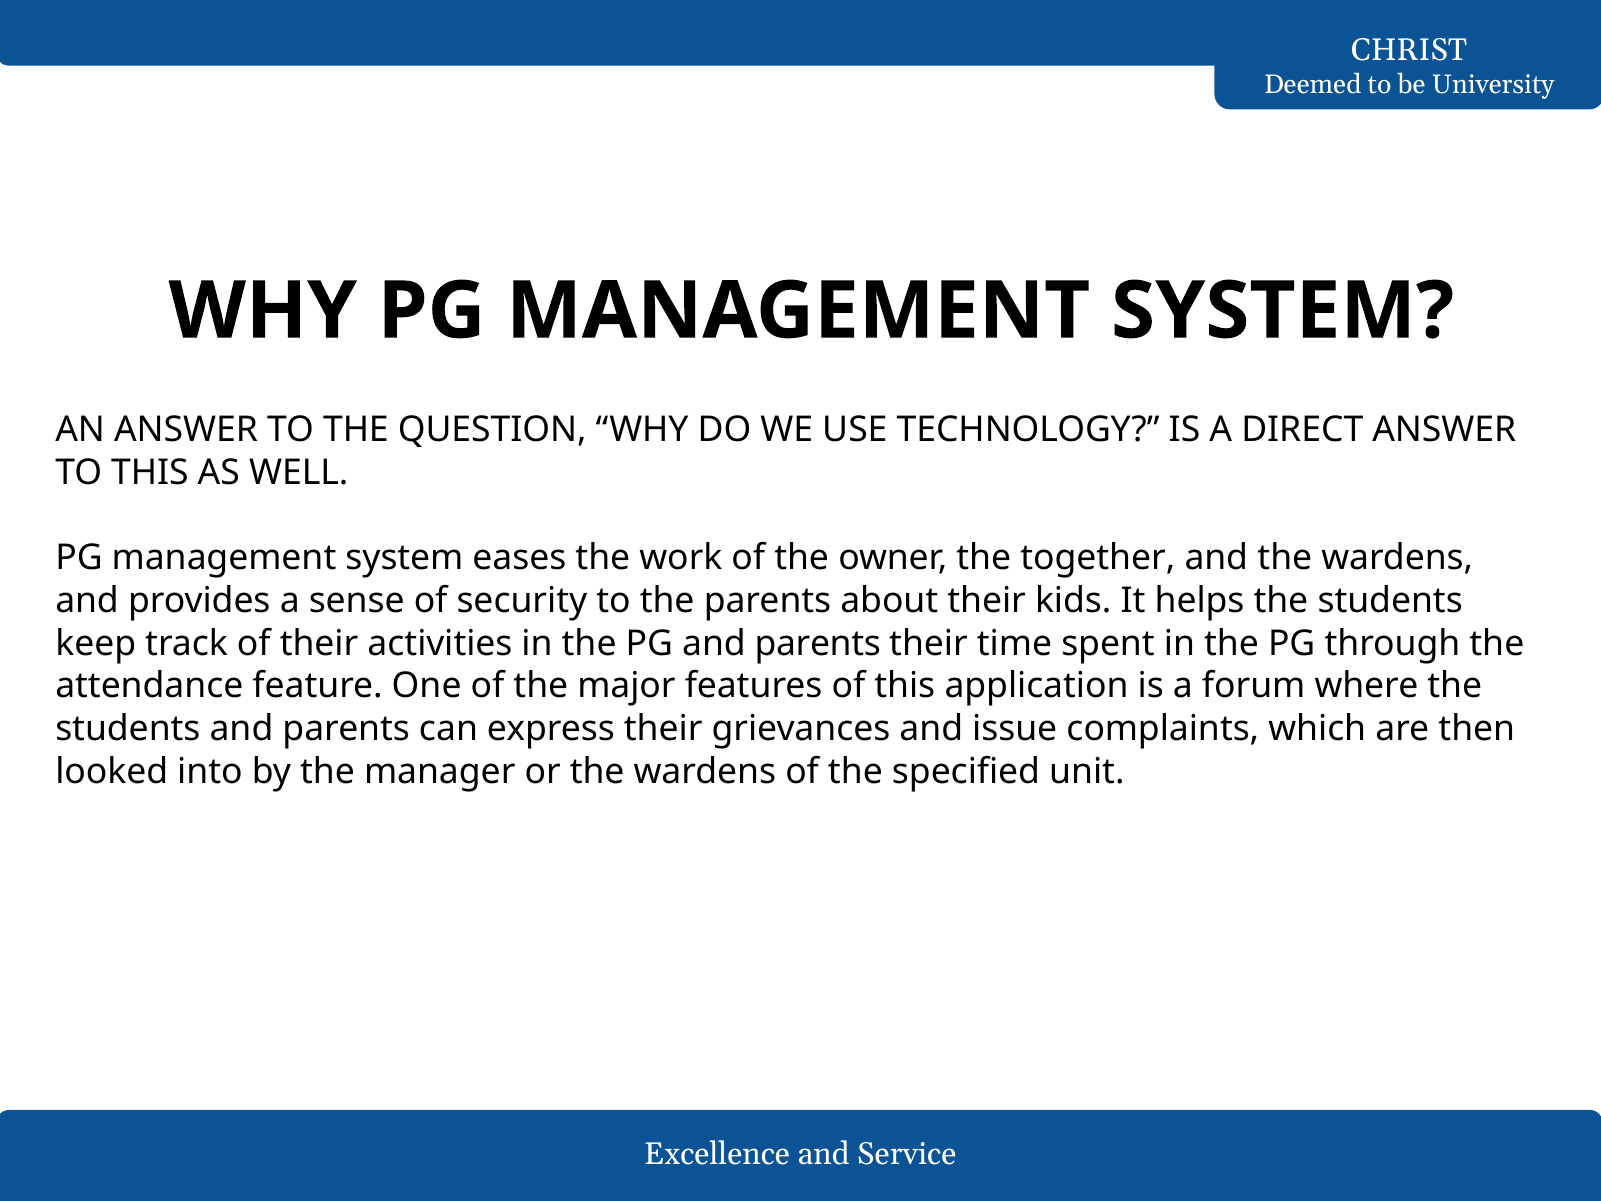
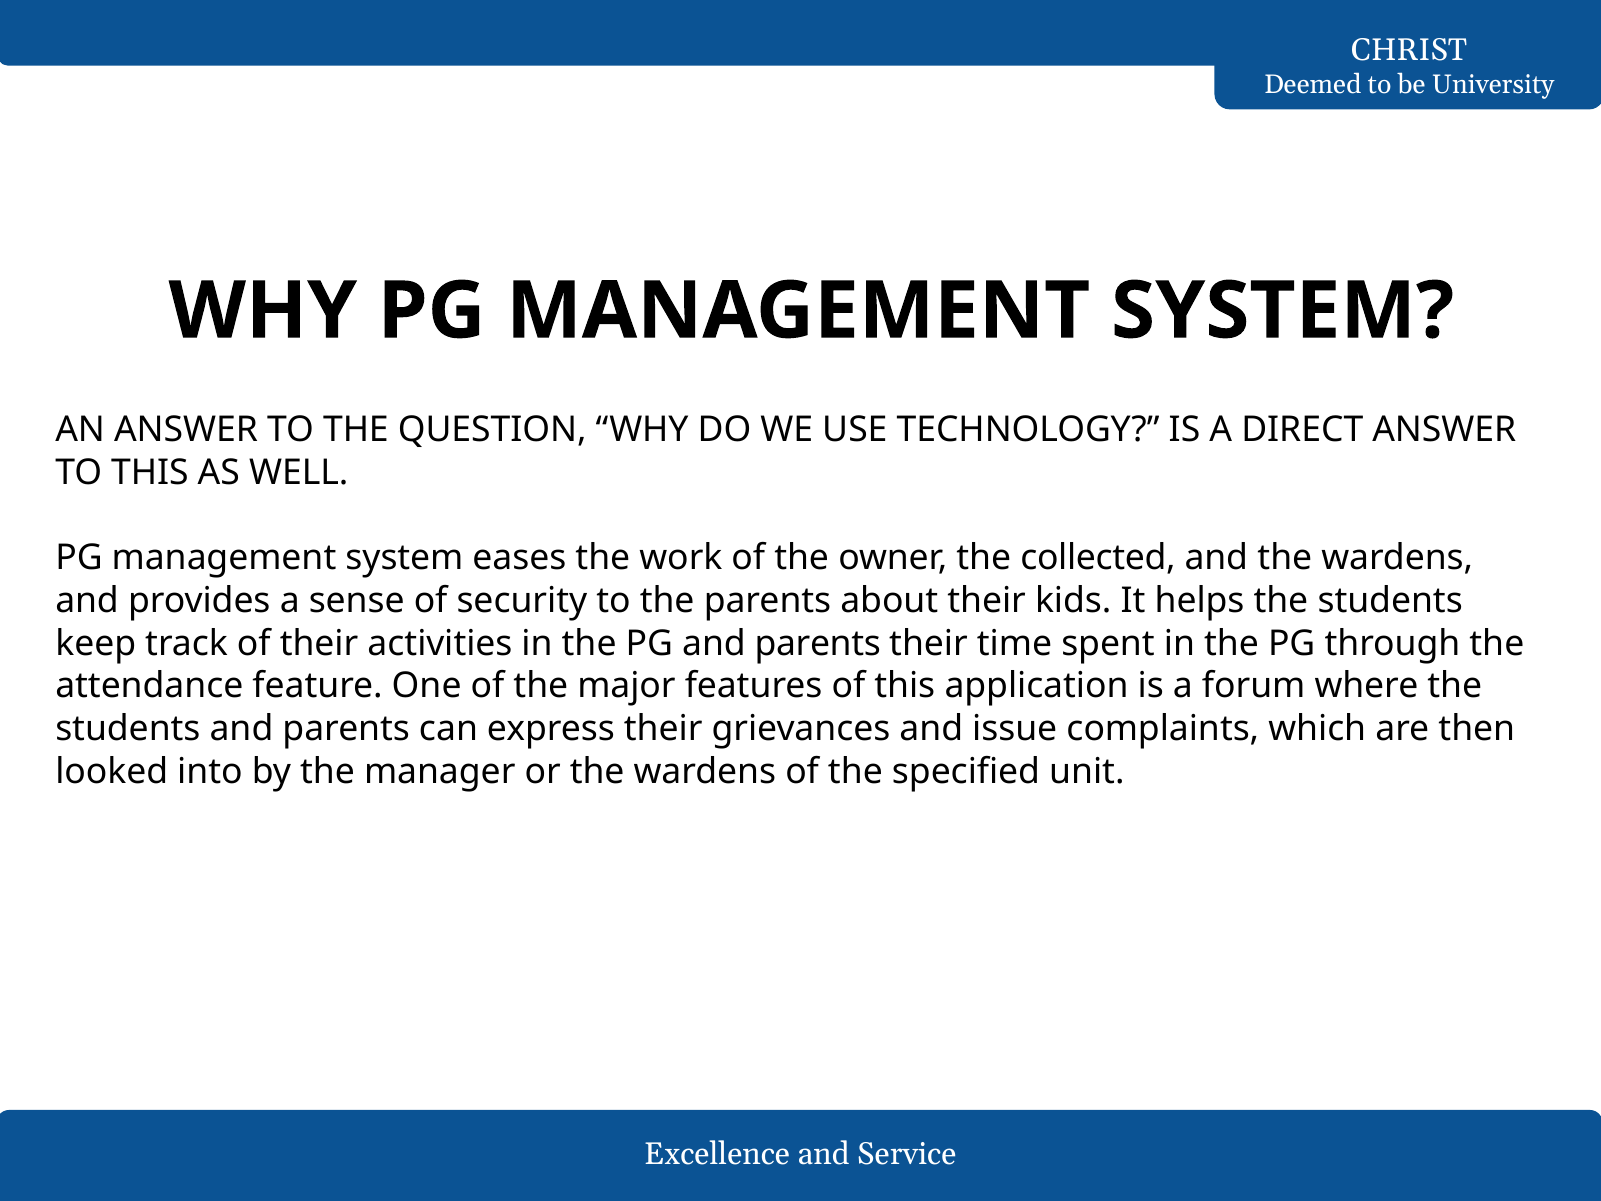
together: together -> collected
